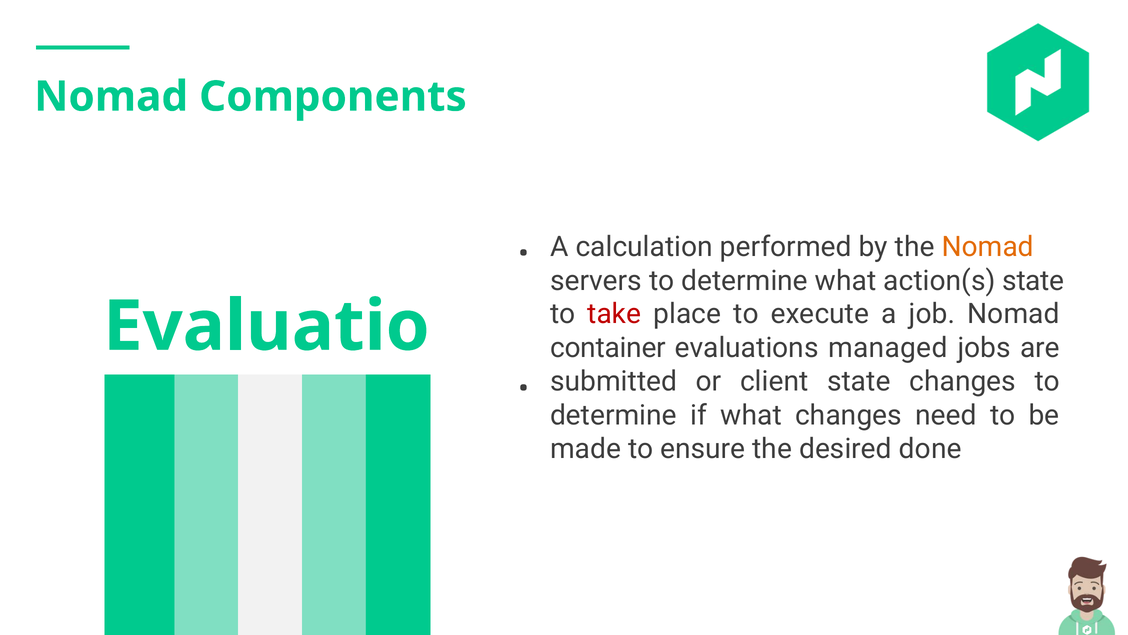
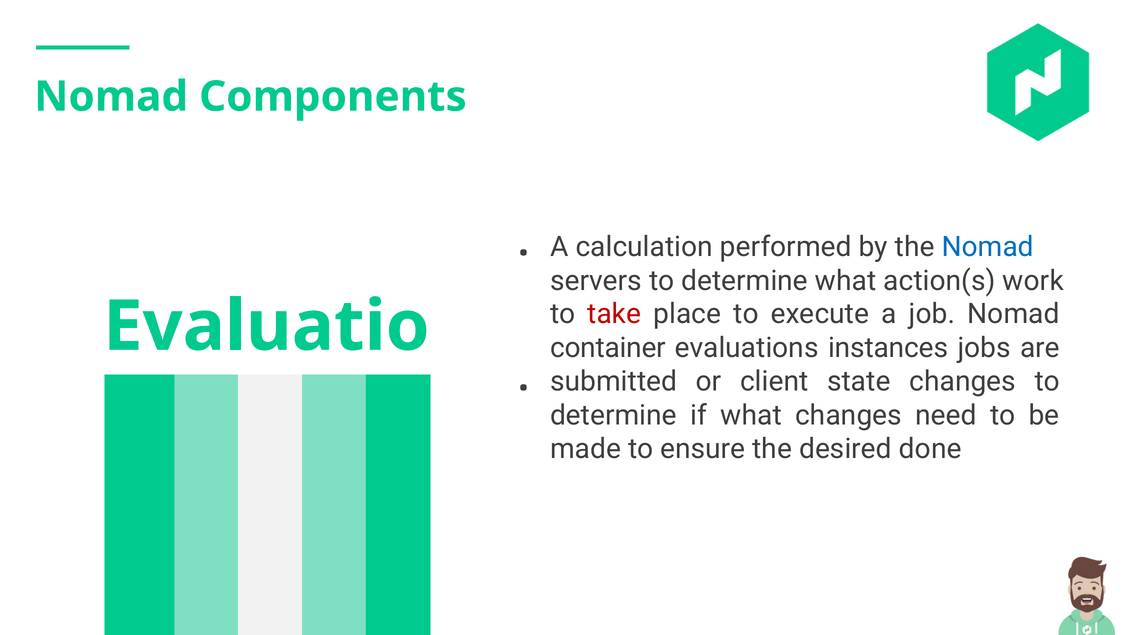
Nomad at (988, 247) colour: orange -> blue
action(s state: state -> work
managed: managed -> instances
